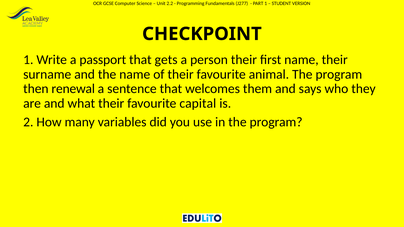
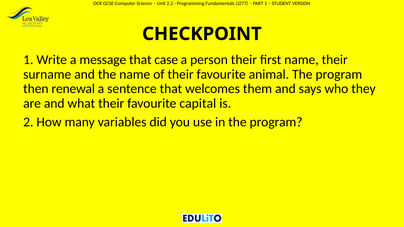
passport: passport -> message
gets: gets -> case
